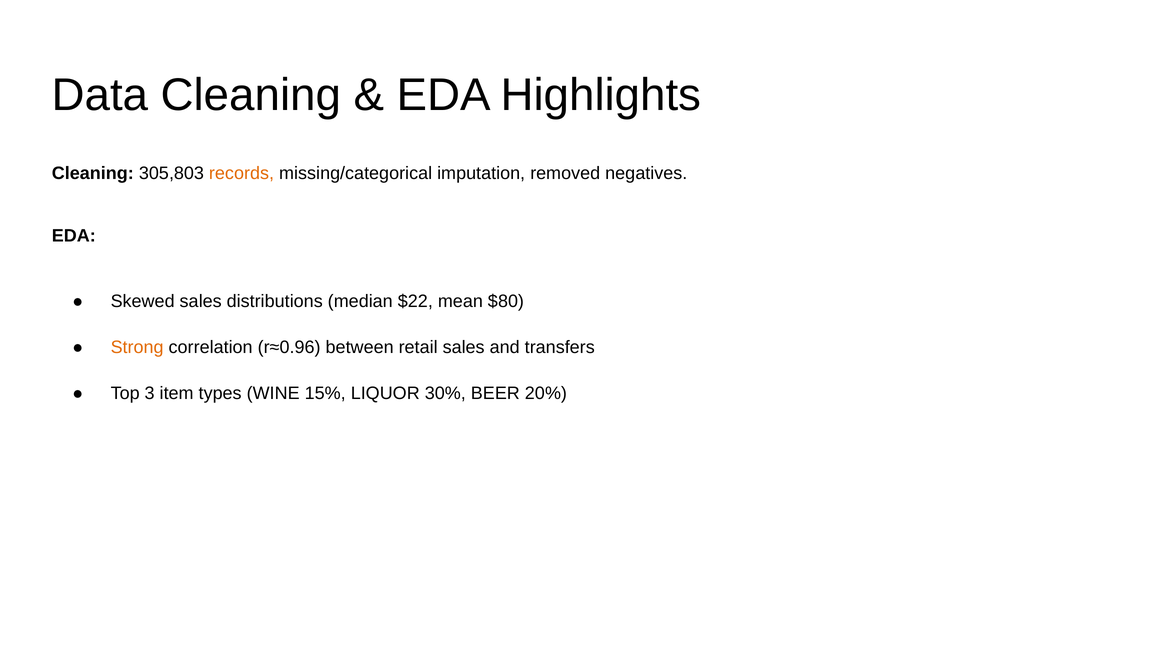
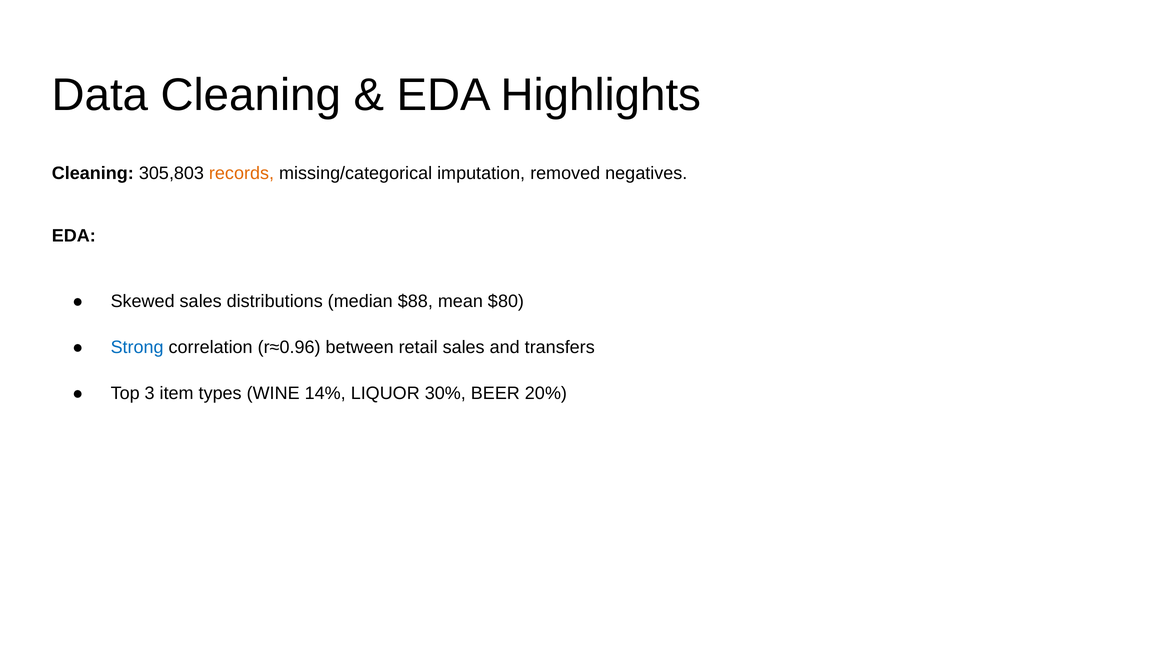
$22: $22 -> $88
Strong colour: orange -> blue
15%: 15% -> 14%
